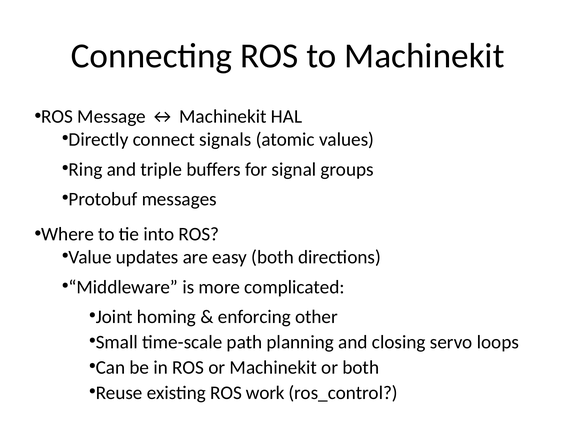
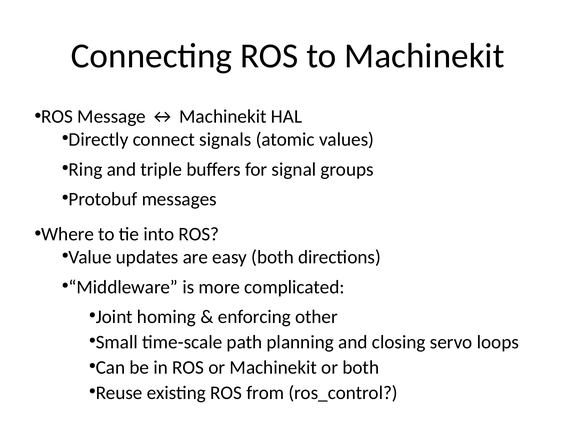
work: work -> from
